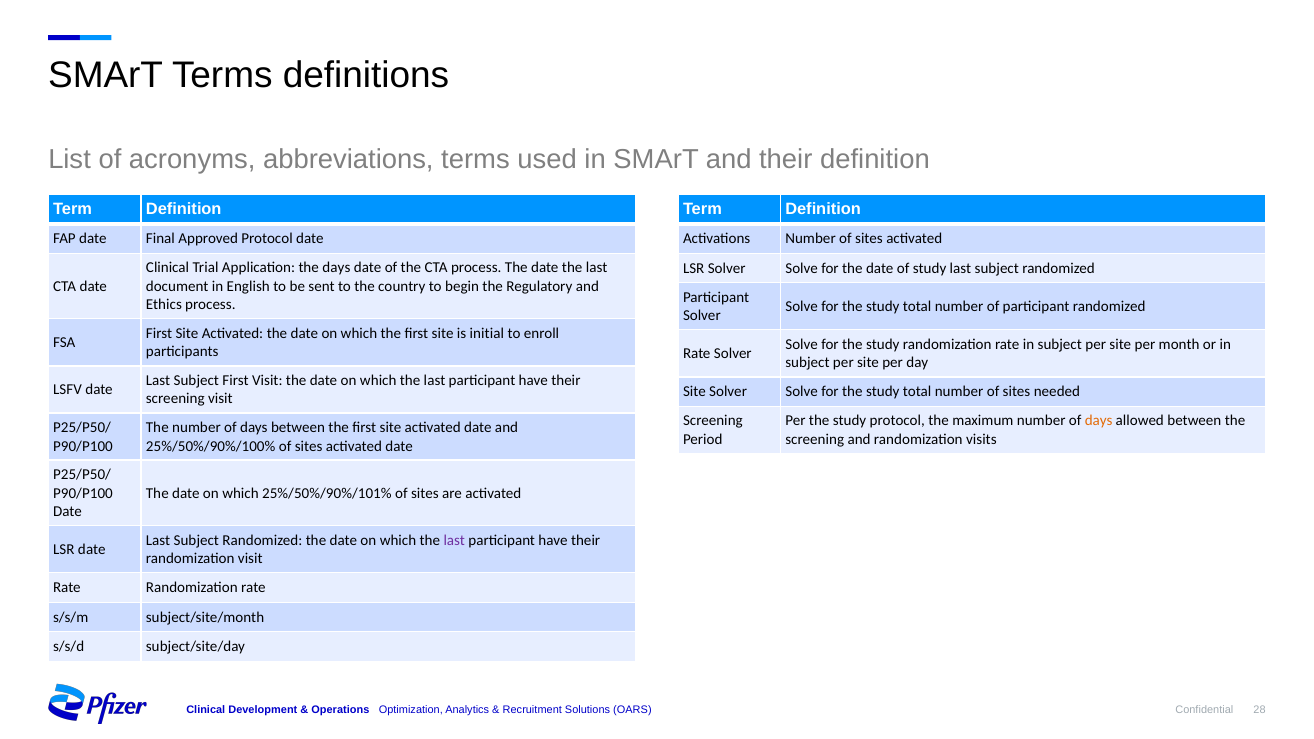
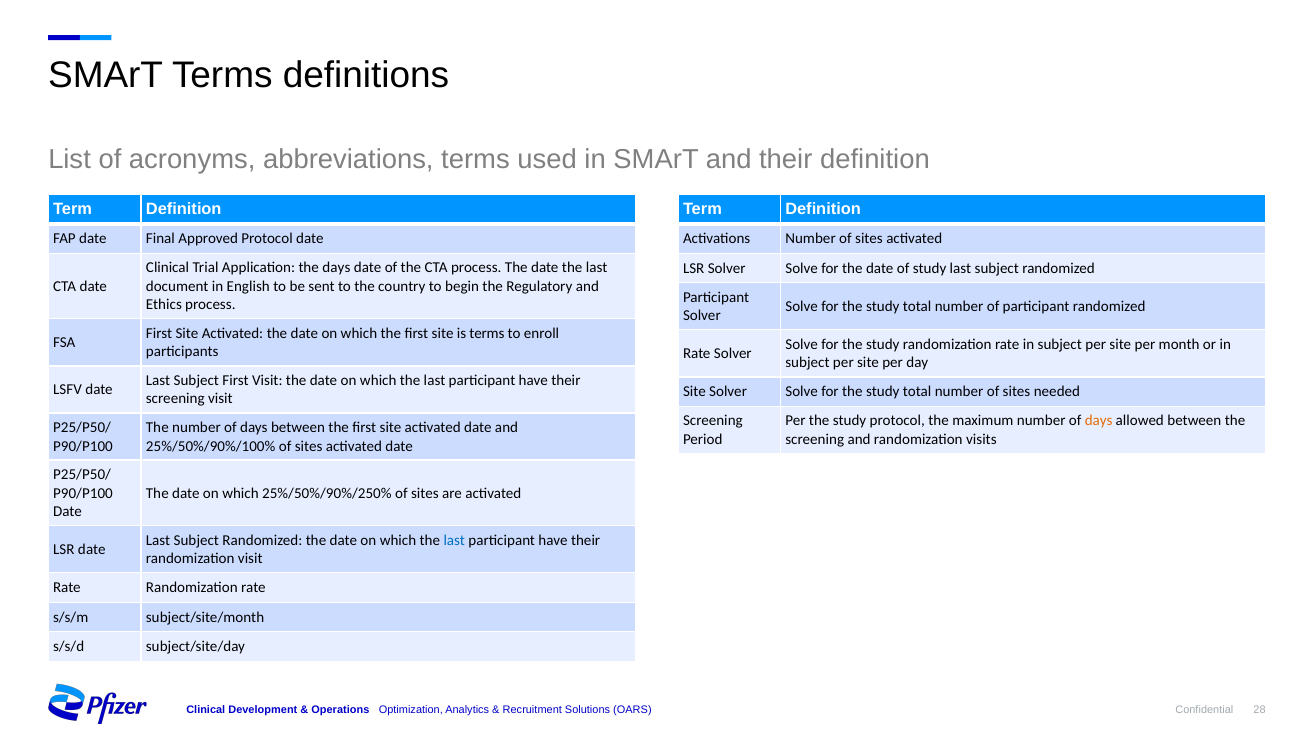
is initial: initial -> terms
25%/50%/90%/101%: 25%/50%/90%/101% -> 25%/50%/90%/250%
last at (454, 540) colour: purple -> blue
